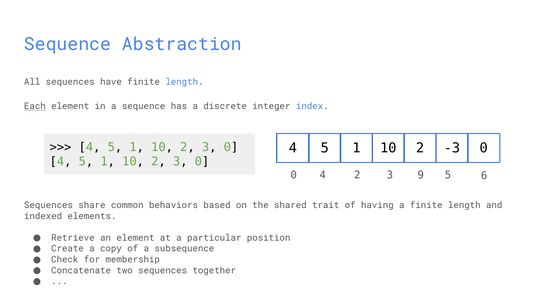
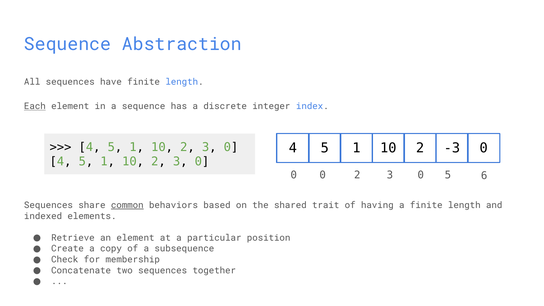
4 at (323, 175): 4 -> 0
9 at (421, 175): 9 -> 0
common underline: none -> present
